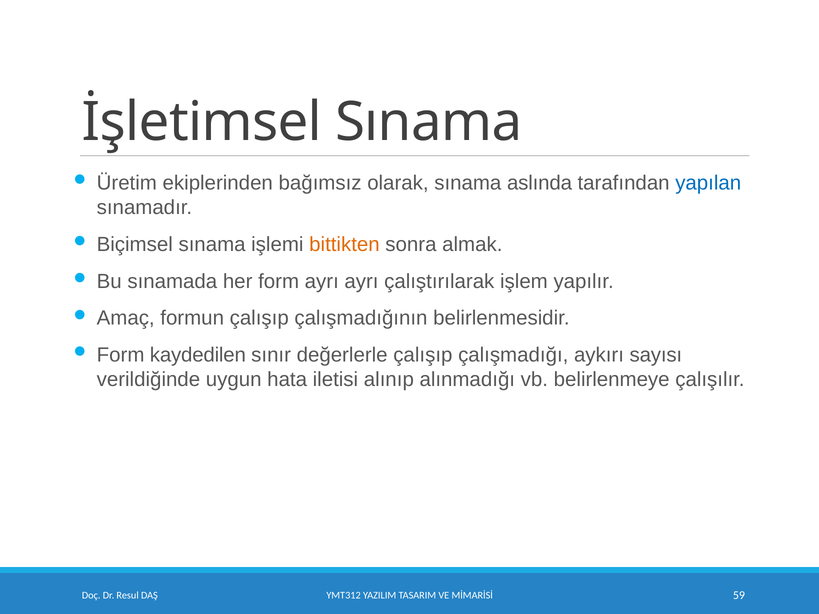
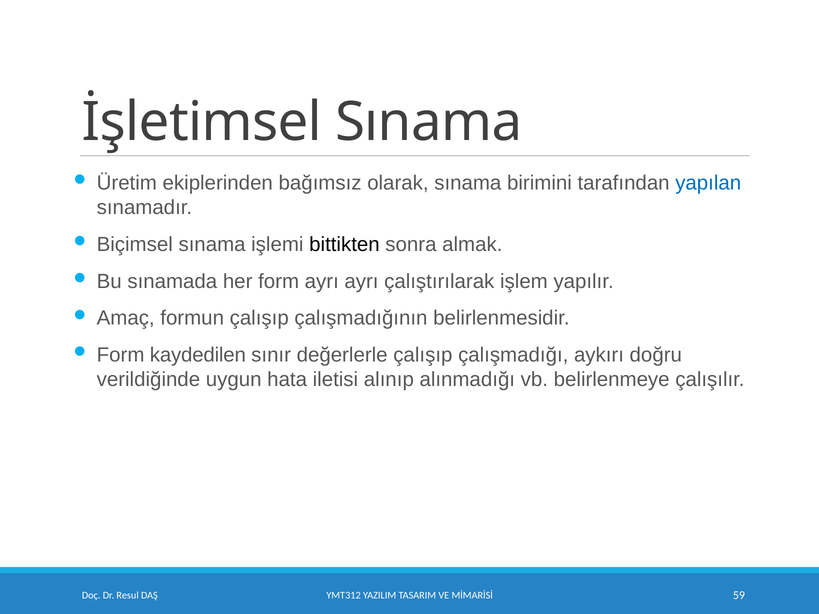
aslında: aslında -> birimini
bittikten colour: orange -> black
sayısı: sayısı -> doğru
